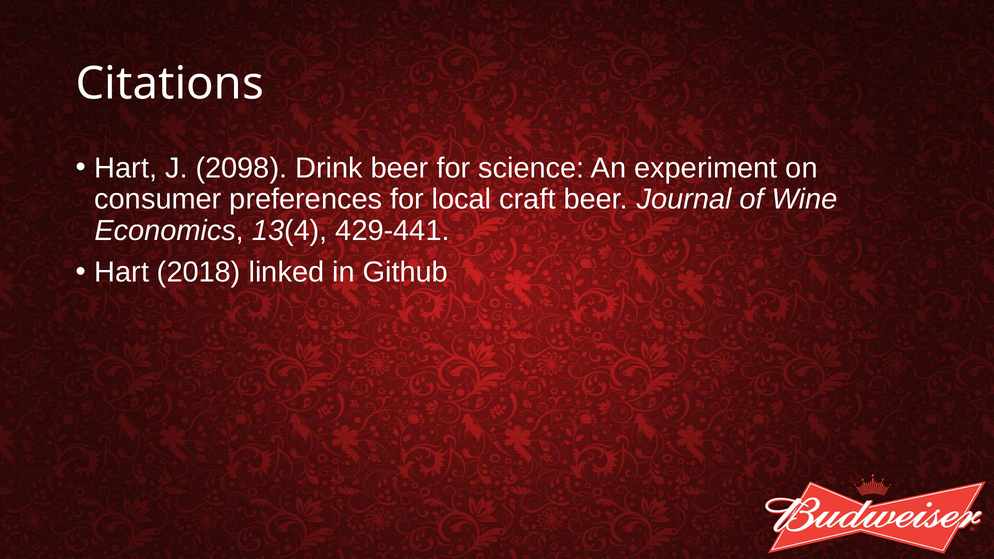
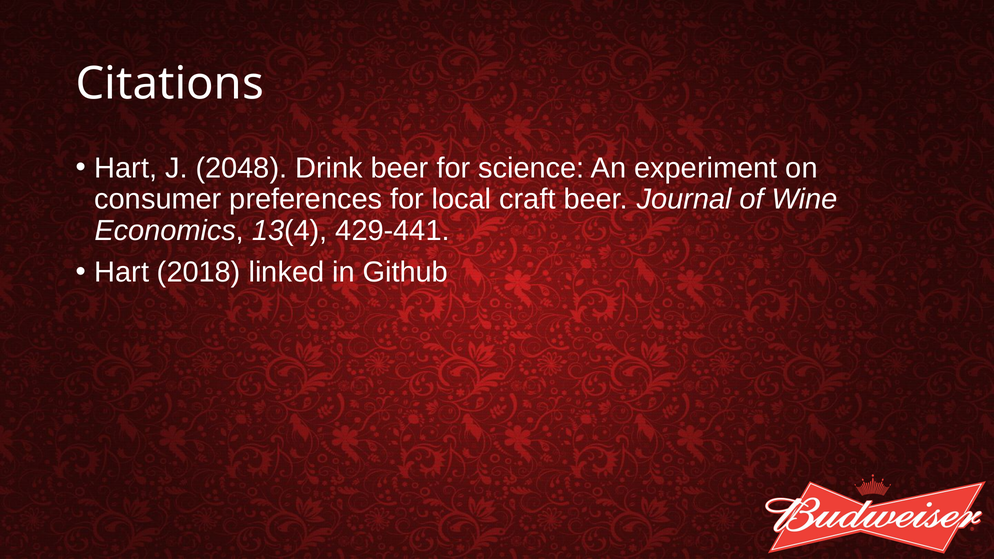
2098: 2098 -> 2048
